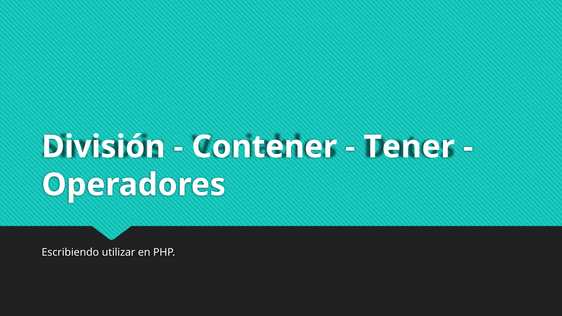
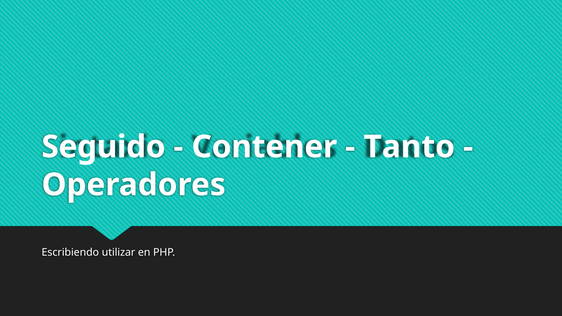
División: División -> Seguido
Tener: Tener -> Tanto
